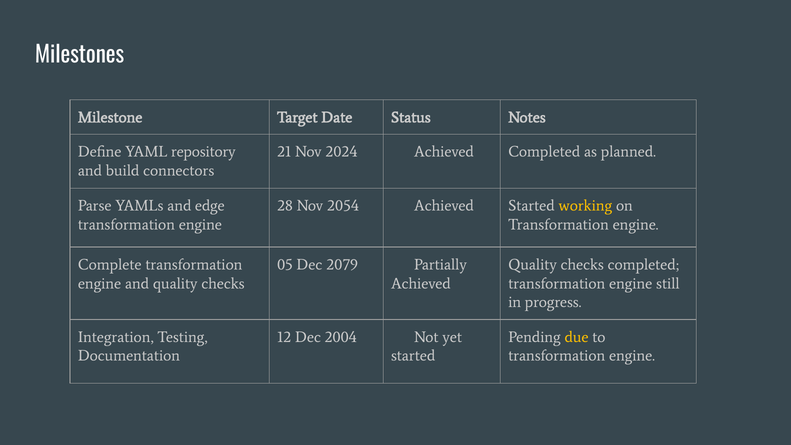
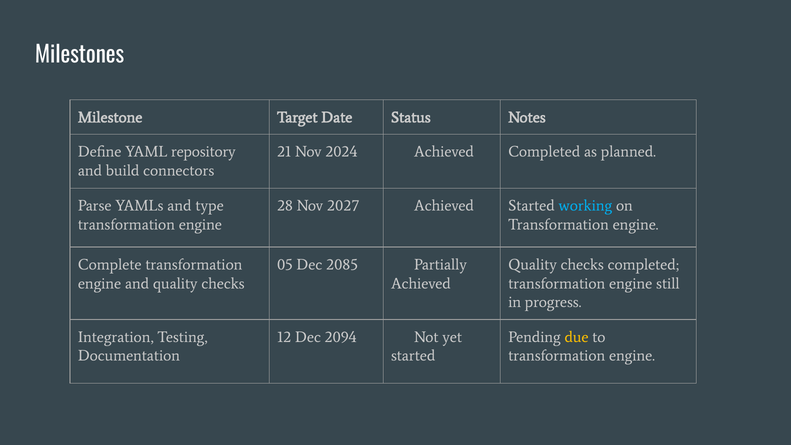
edge: edge -> type
2054: 2054 -> 2027
working colour: yellow -> light blue
2079: 2079 -> 2085
2004: 2004 -> 2094
